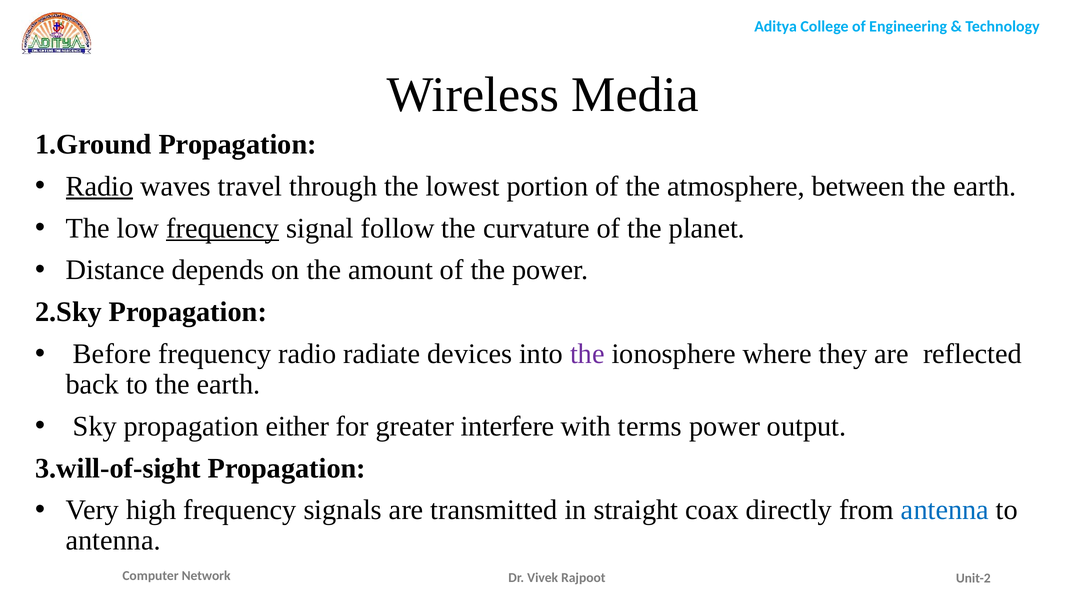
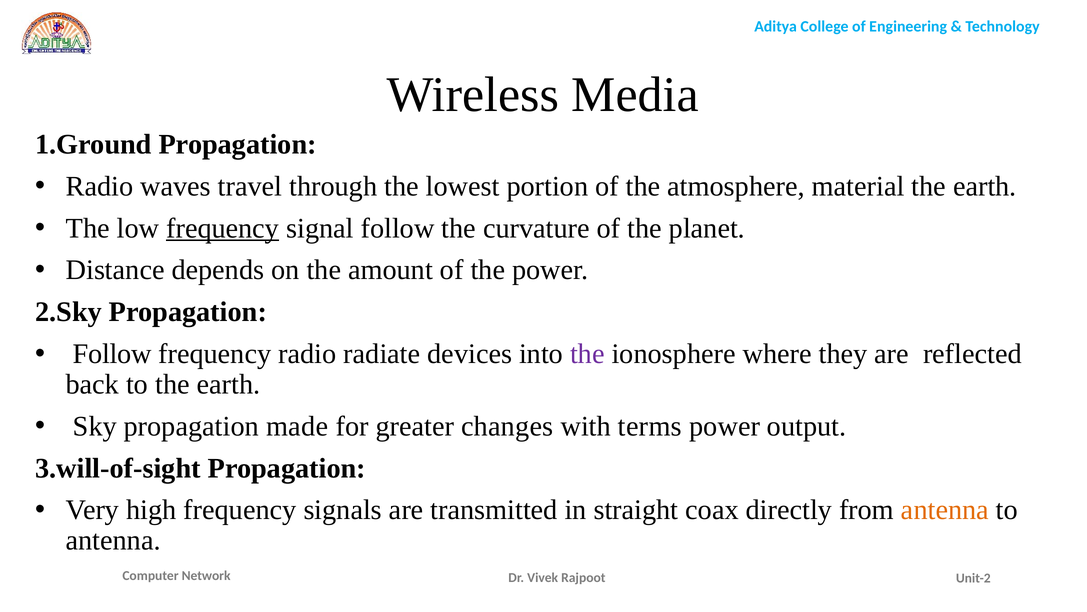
Radio at (100, 186) underline: present -> none
between: between -> material
Before at (112, 354): Before -> Follow
either: either -> made
interfere: interfere -> changes
antenna at (945, 510) colour: blue -> orange
